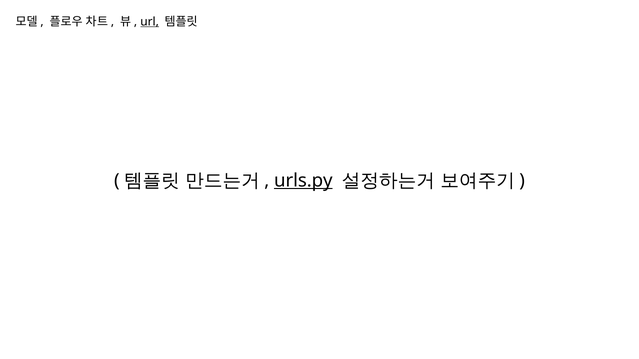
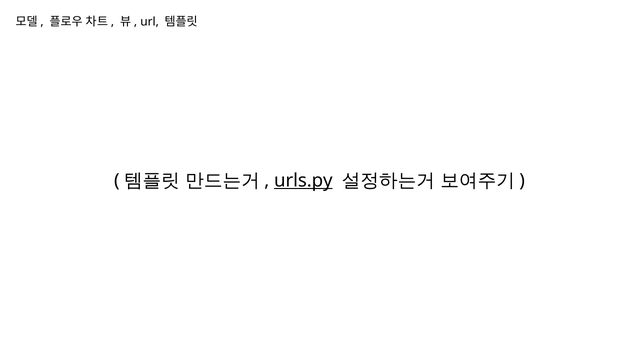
url underline: present -> none
